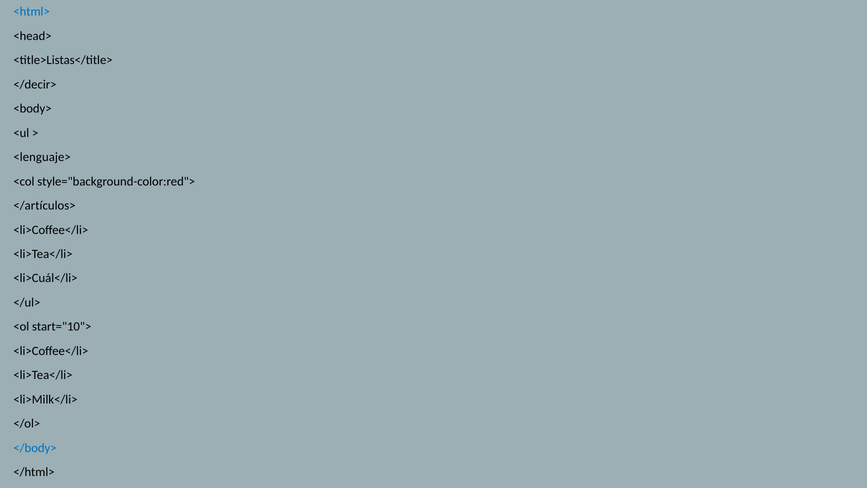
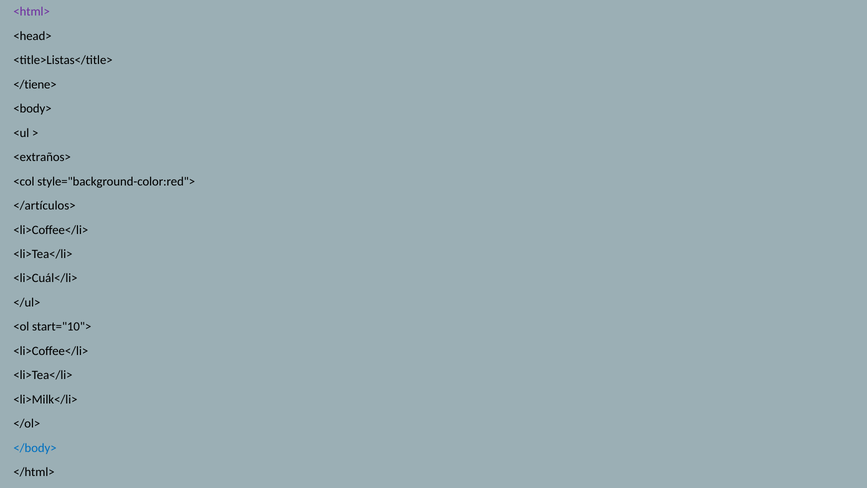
<html> colour: blue -> purple
</decir>: </decir> -> </tiene>
<lenguaje>: <lenguaje> -> <extraños>
